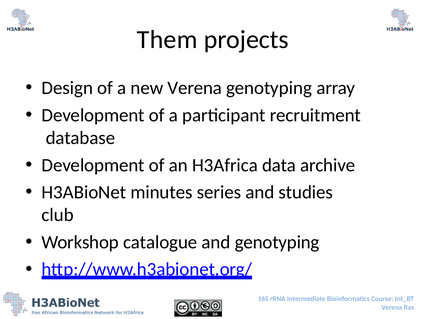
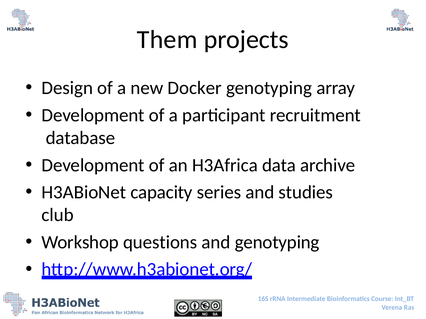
new Verena: Verena -> Docker
minutes: minutes -> capacity
catalogue: catalogue -> questions
